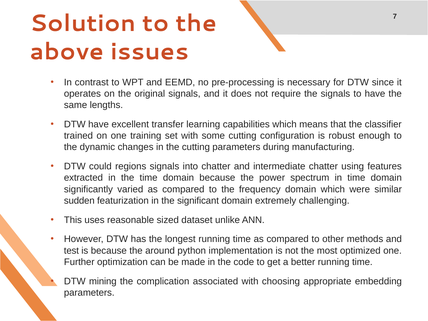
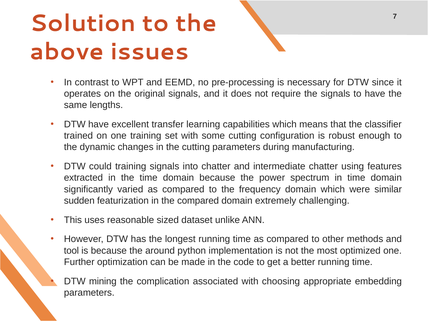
could regions: regions -> training
the significant: significant -> compared
test: test -> tool
